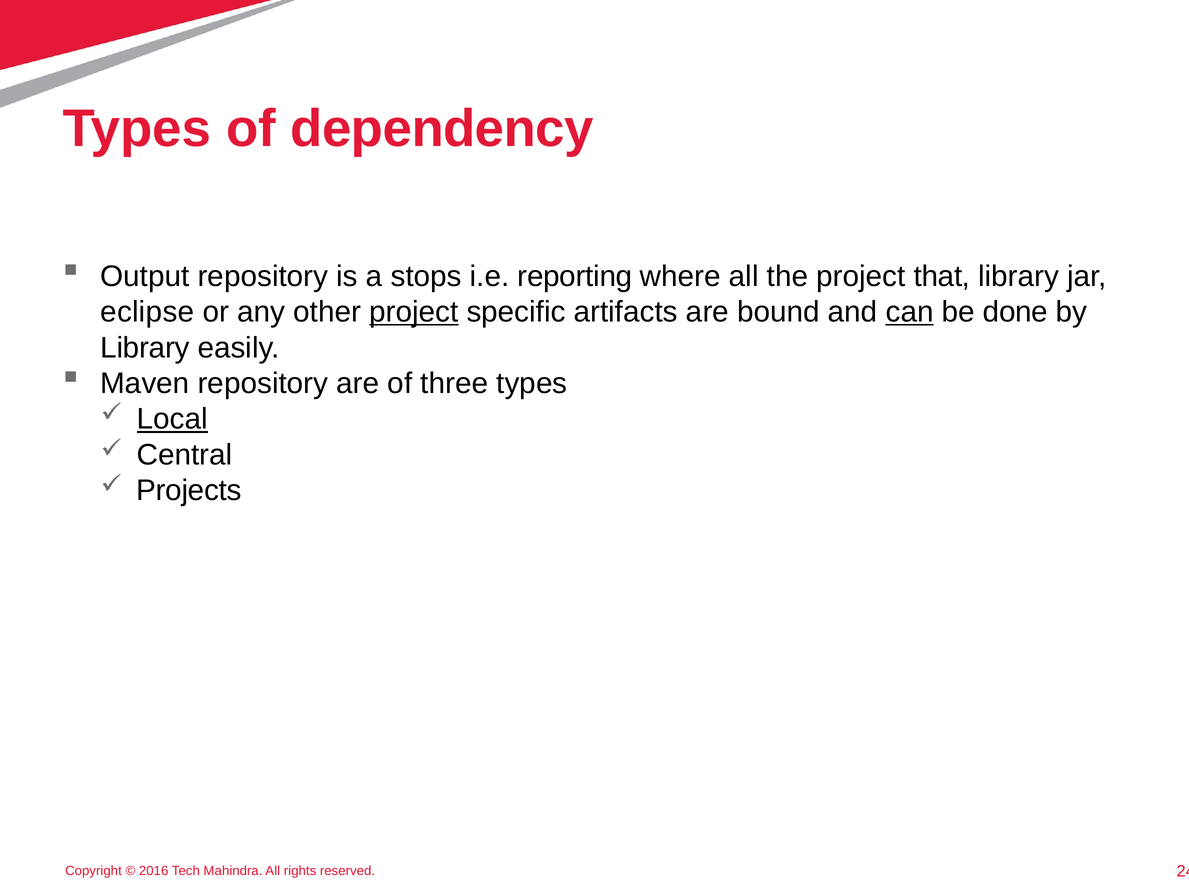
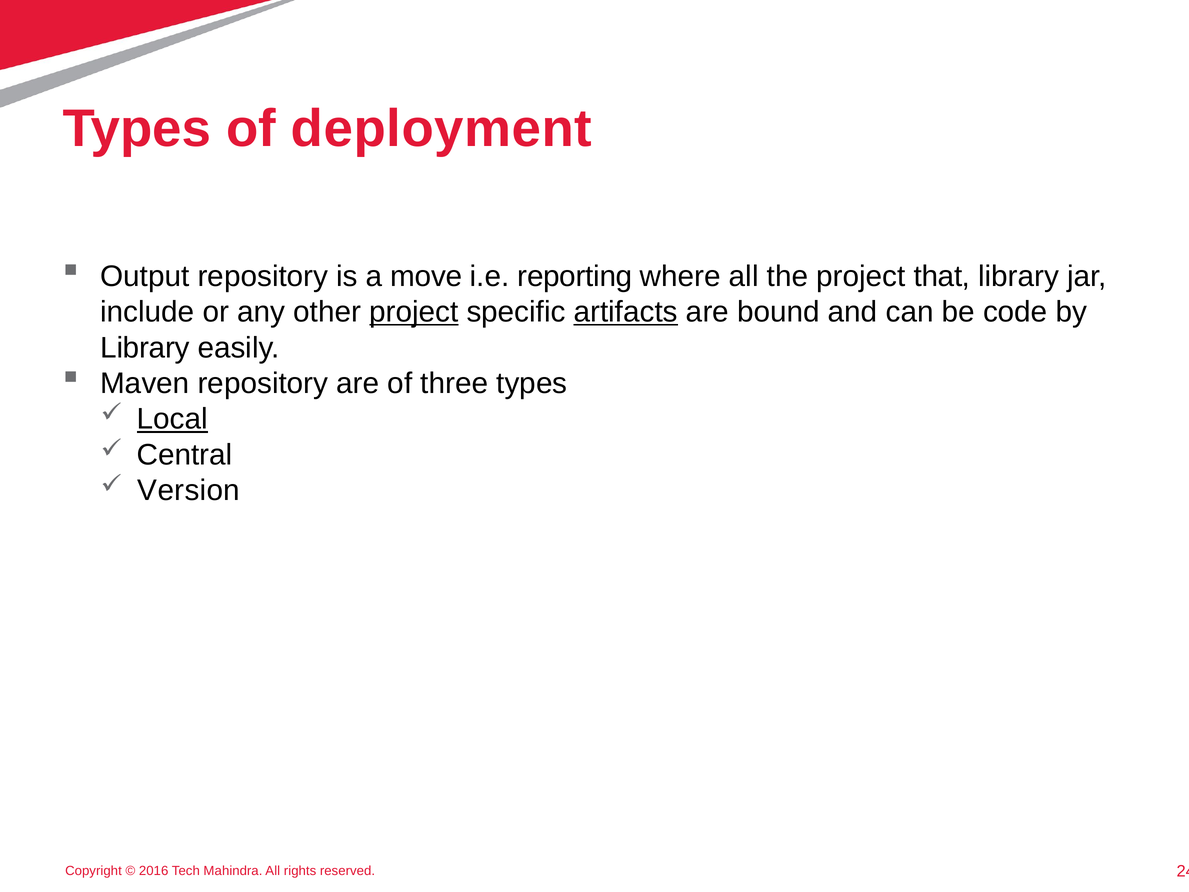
dependency: dependency -> deployment
stops: stops -> move
eclipse: eclipse -> include
artifacts underline: none -> present
can underline: present -> none
done: done -> code
Projects: Projects -> Version
